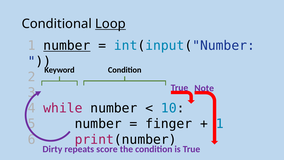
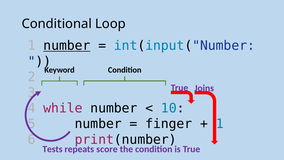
Loop underline: present -> none
Note: Note -> Joins
Dirty: Dirty -> Tests
